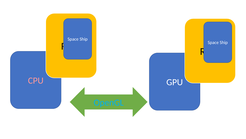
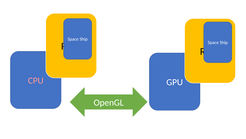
OpenGL colour: light blue -> white
